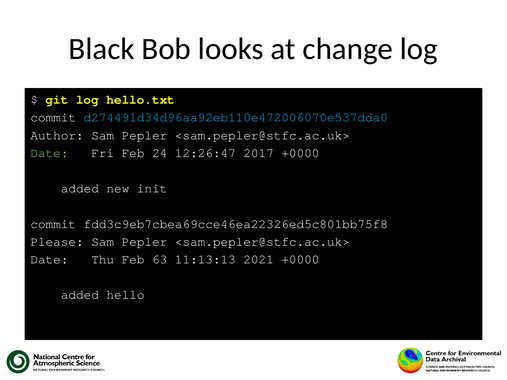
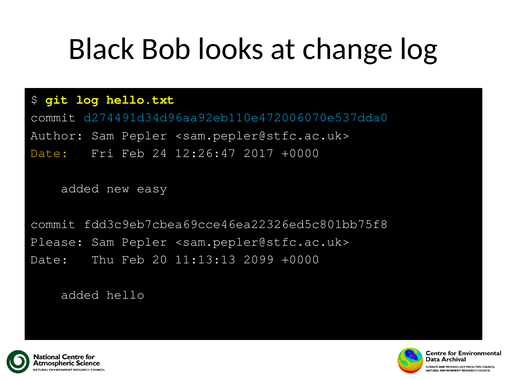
Date at (49, 153) colour: light green -> yellow
init: init -> easy
63: 63 -> 20
2021: 2021 -> 2099
